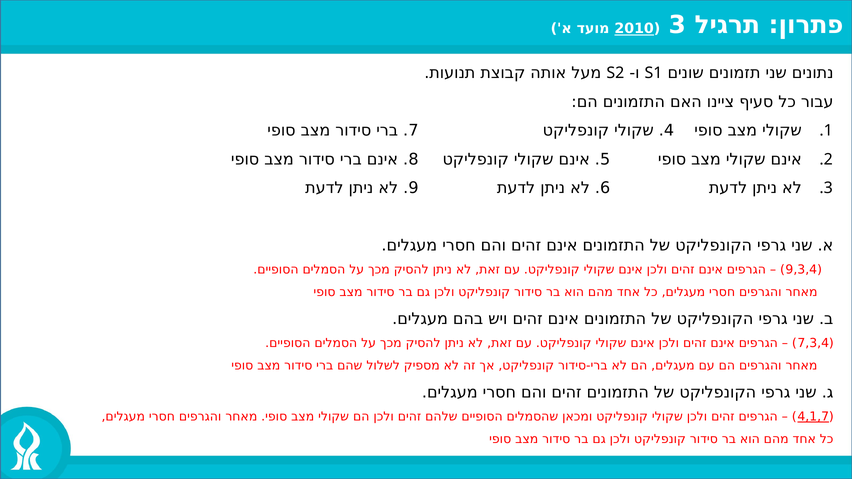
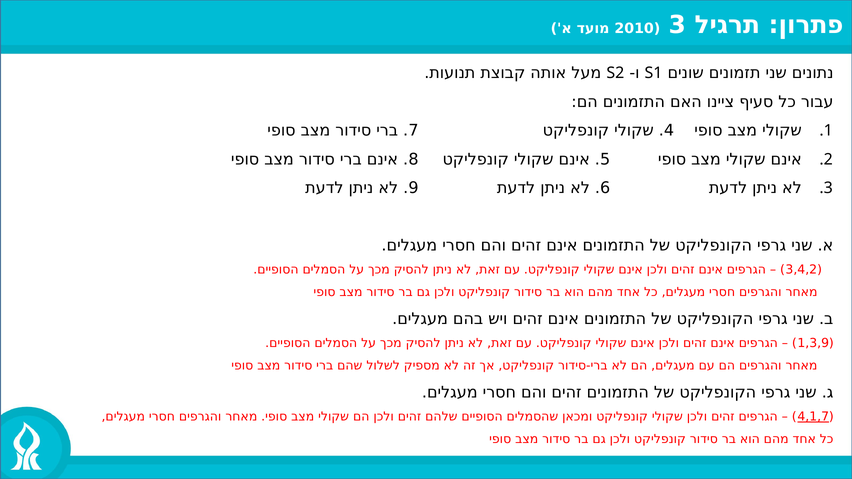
2010 underline: present -> none
9,3,4: 9,3,4 -> 3,4,2
7,3,4: 7,3,4 -> 1,3,9
